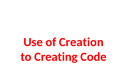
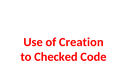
Creating: Creating -> Checked
